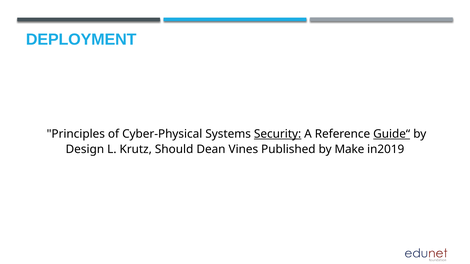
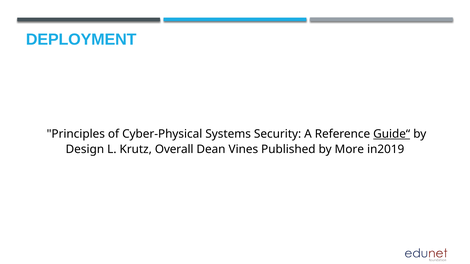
Security underline: present -> none
Should: Should -> Overall
Make: Make -> More
